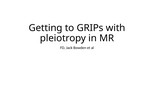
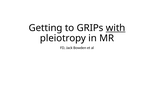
with underline: none -> present
